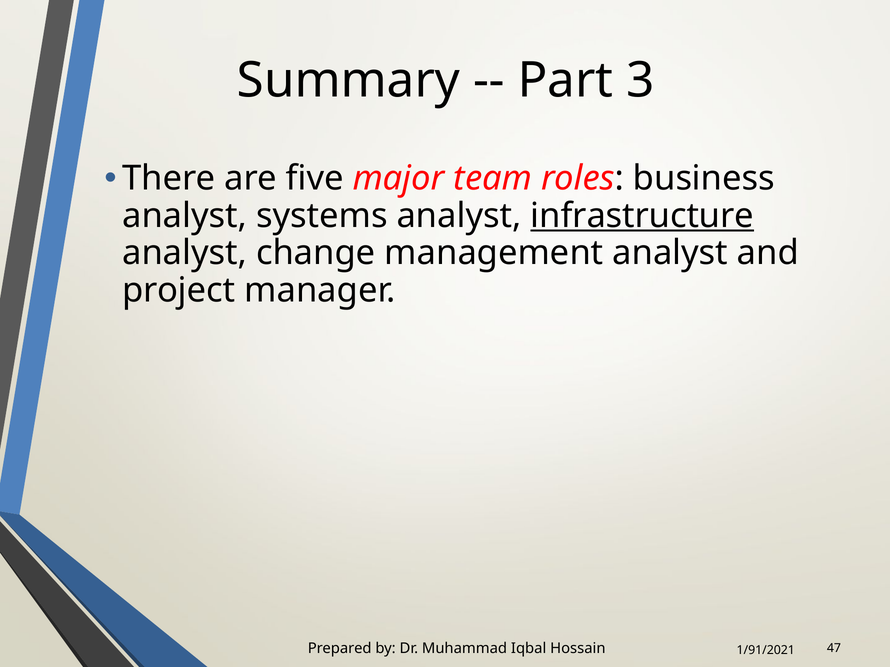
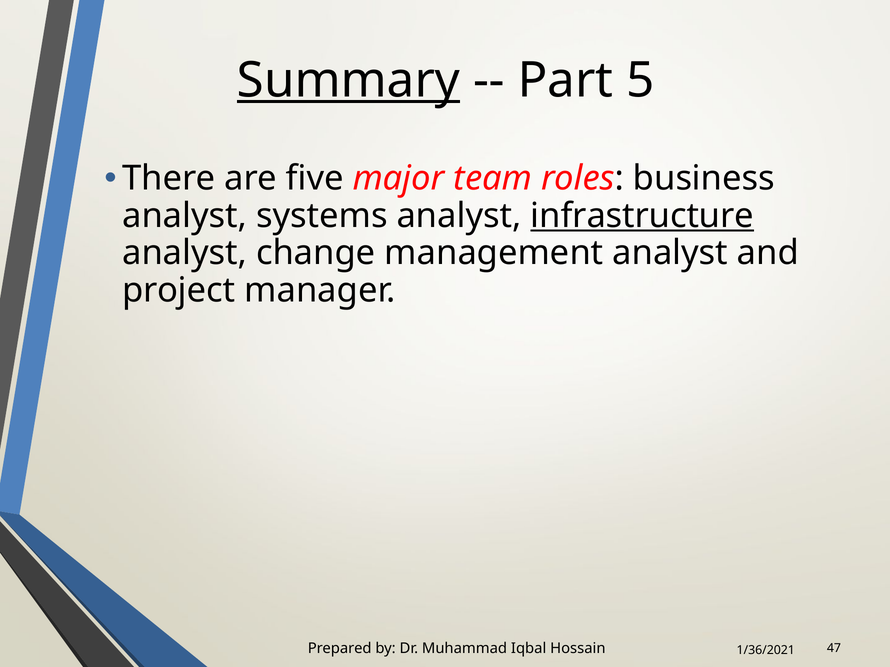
Summary underline: none -> present
3: 3 -> 5
1/91/2021: 1/91/2021 -> 1/36/2021
